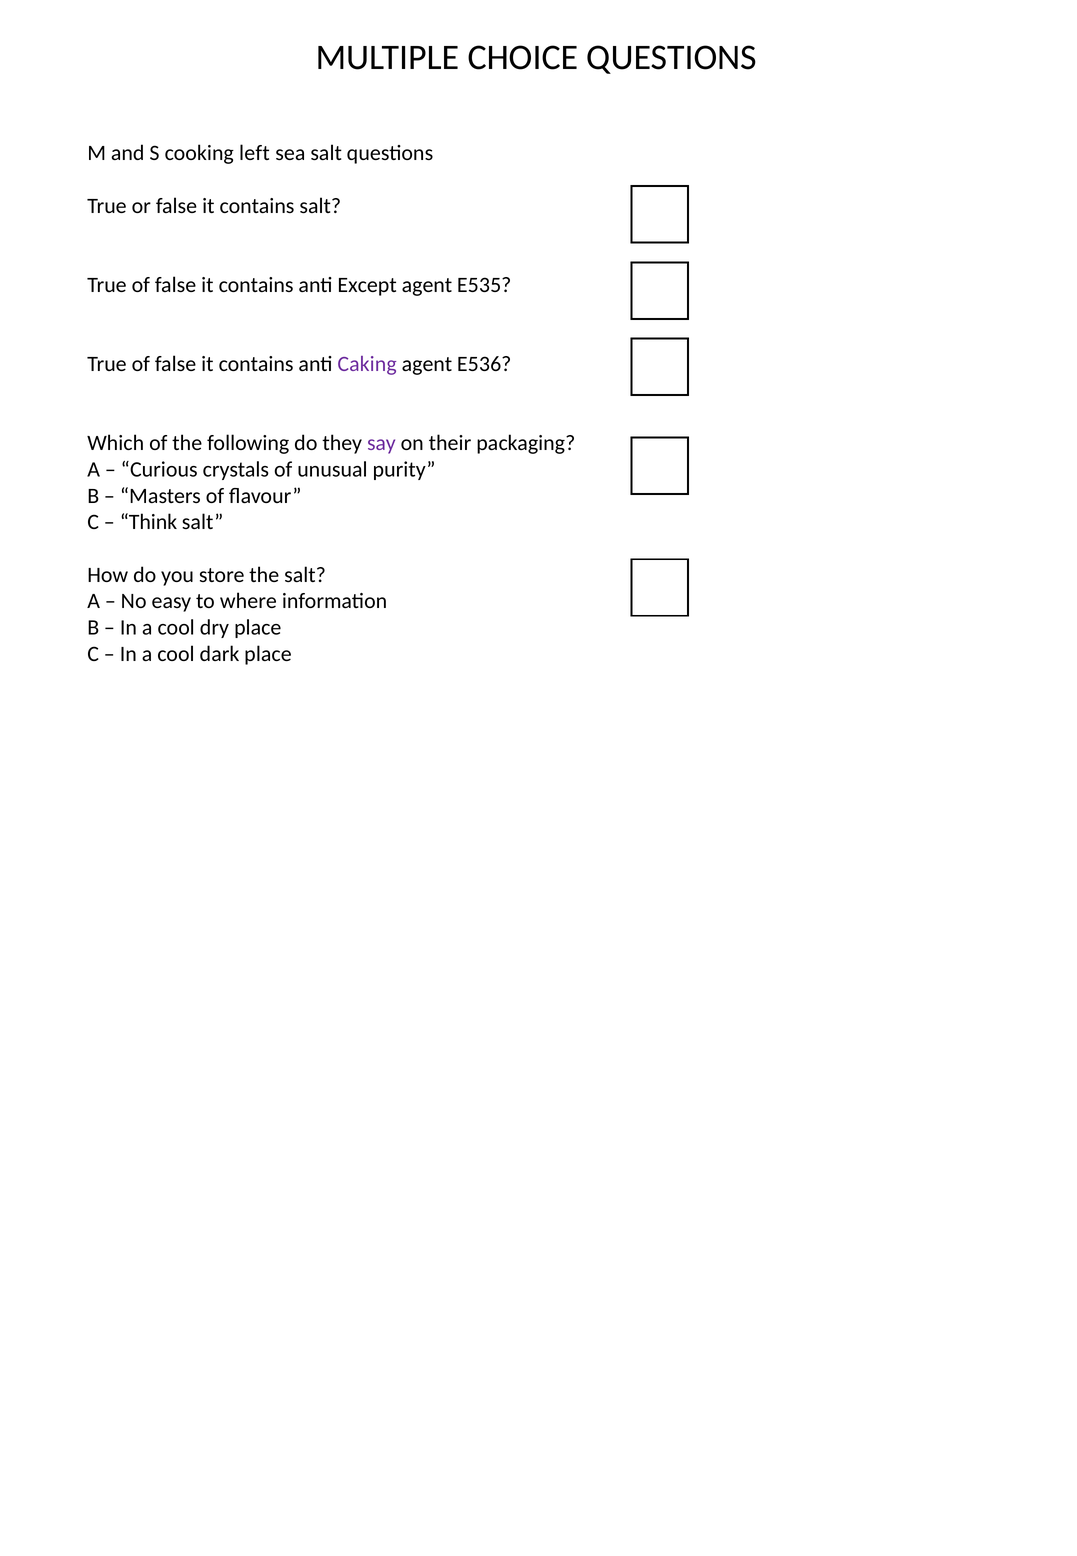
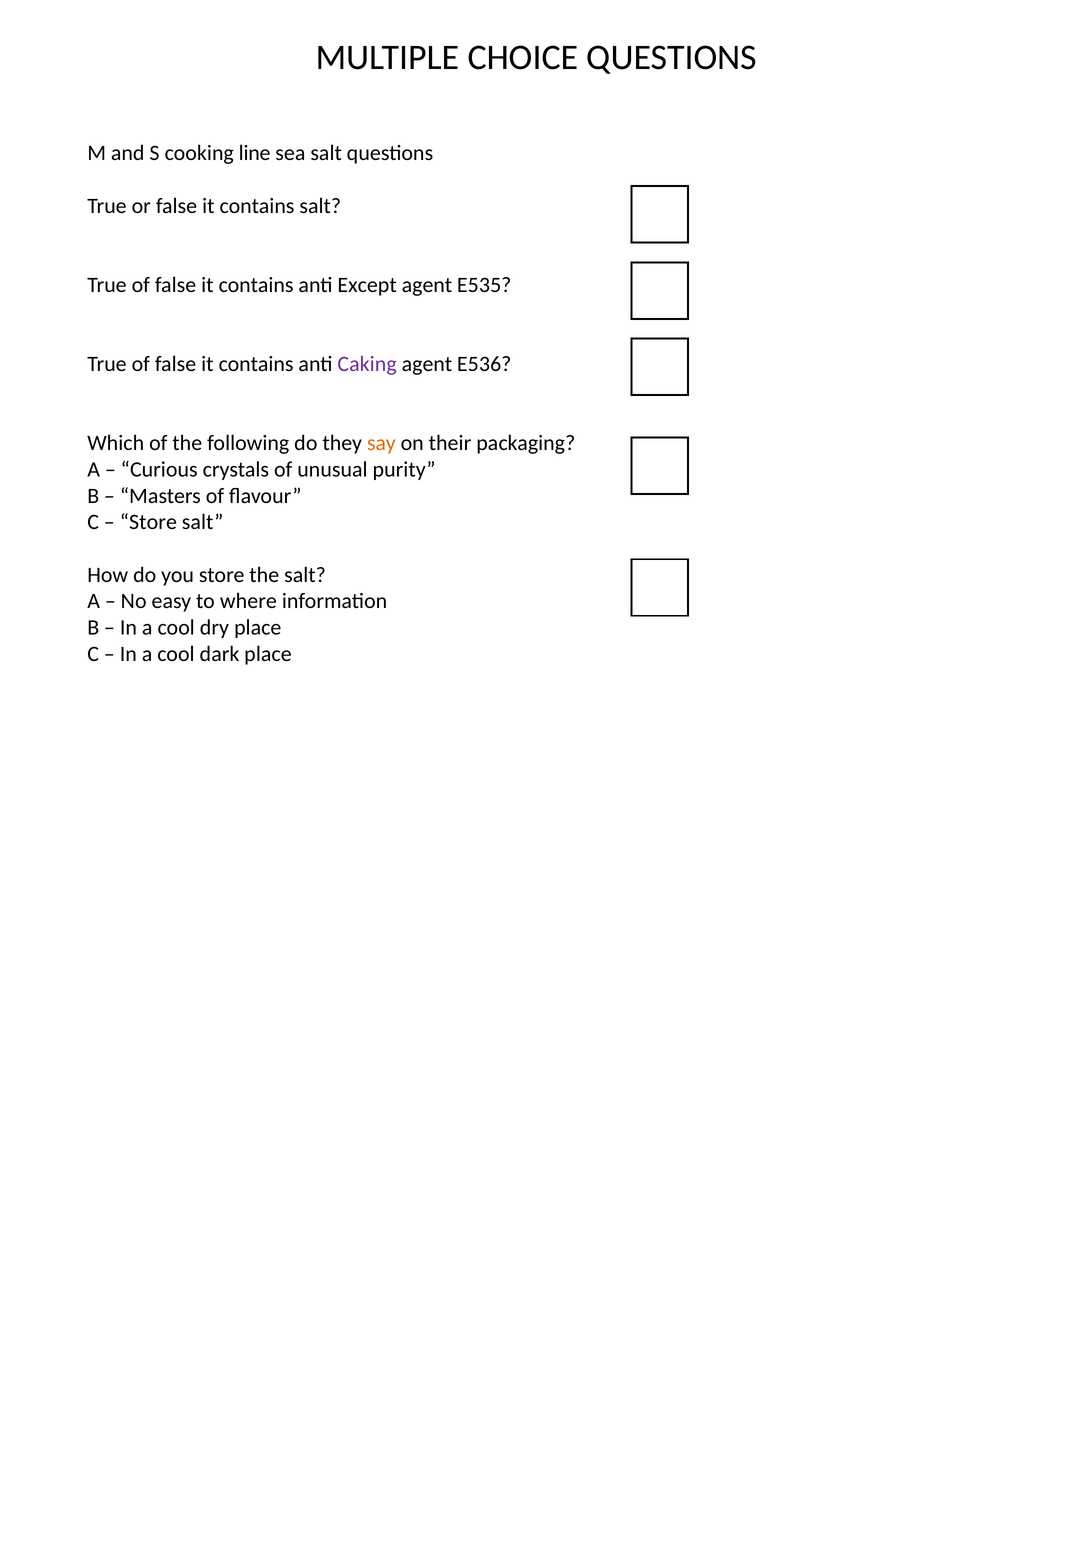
left: left -> line
say colour: purple -> orange
Think at (148, 522): Think -> Store
